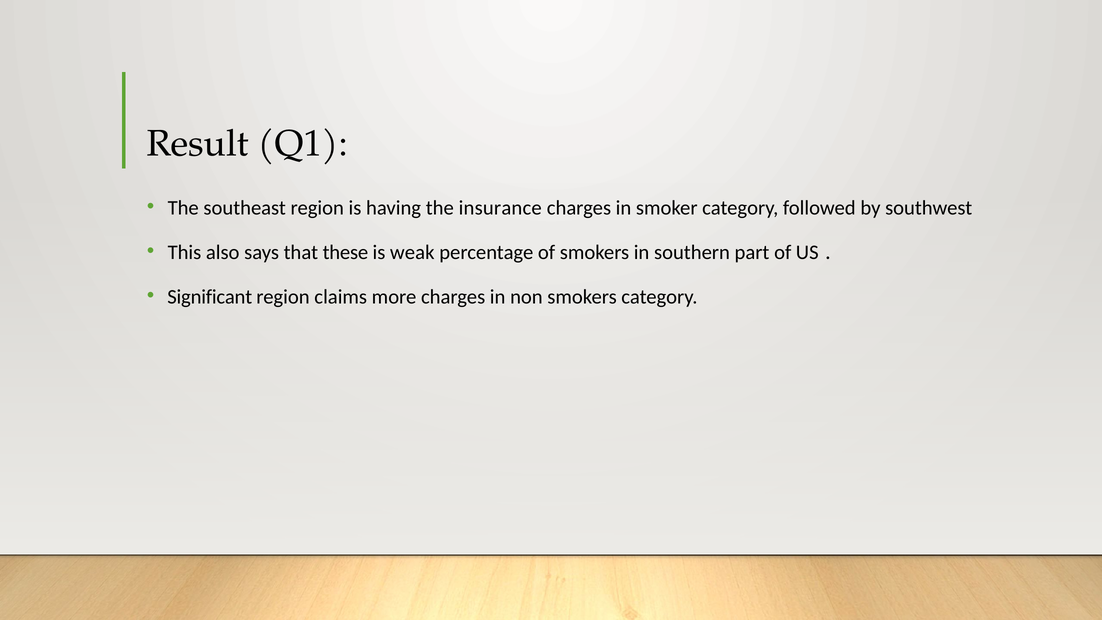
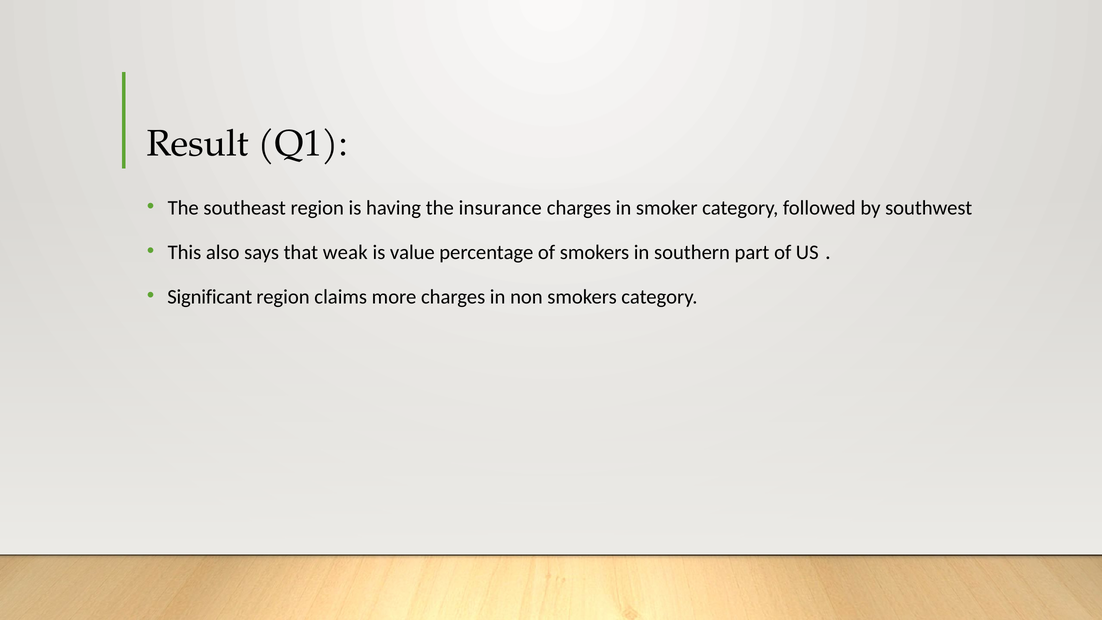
these: these -> weak
weak: weak -> value
